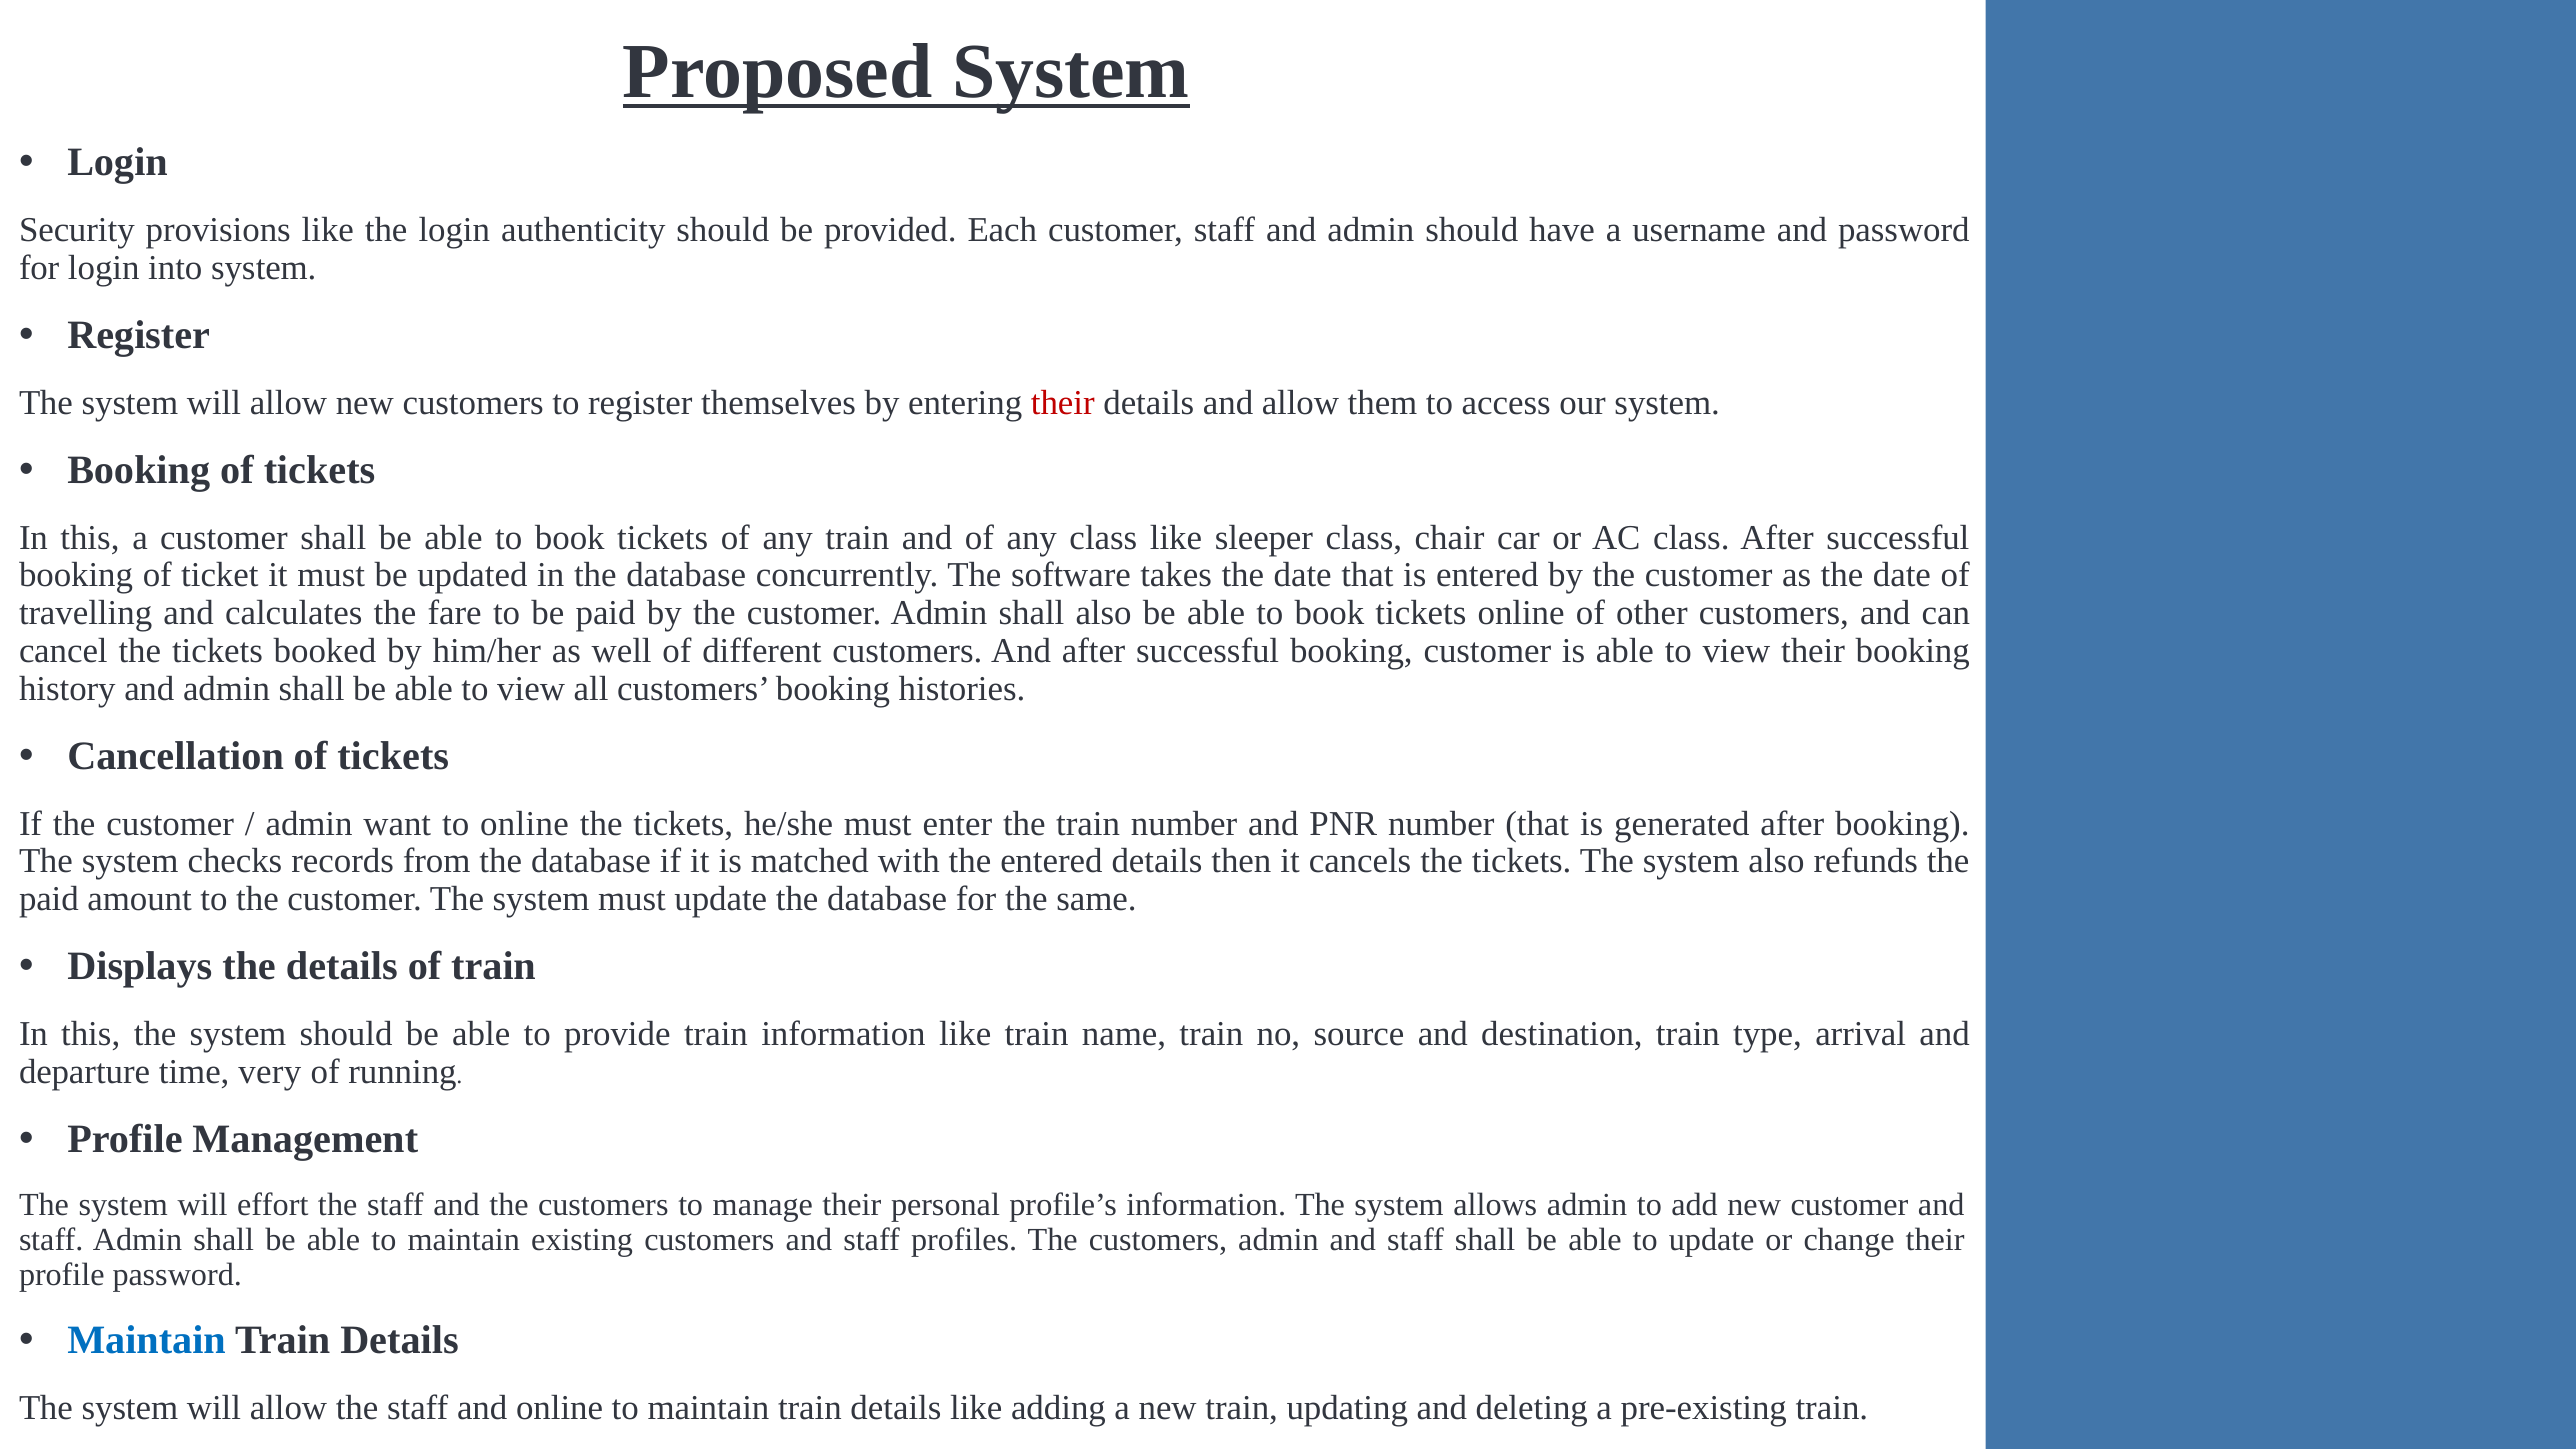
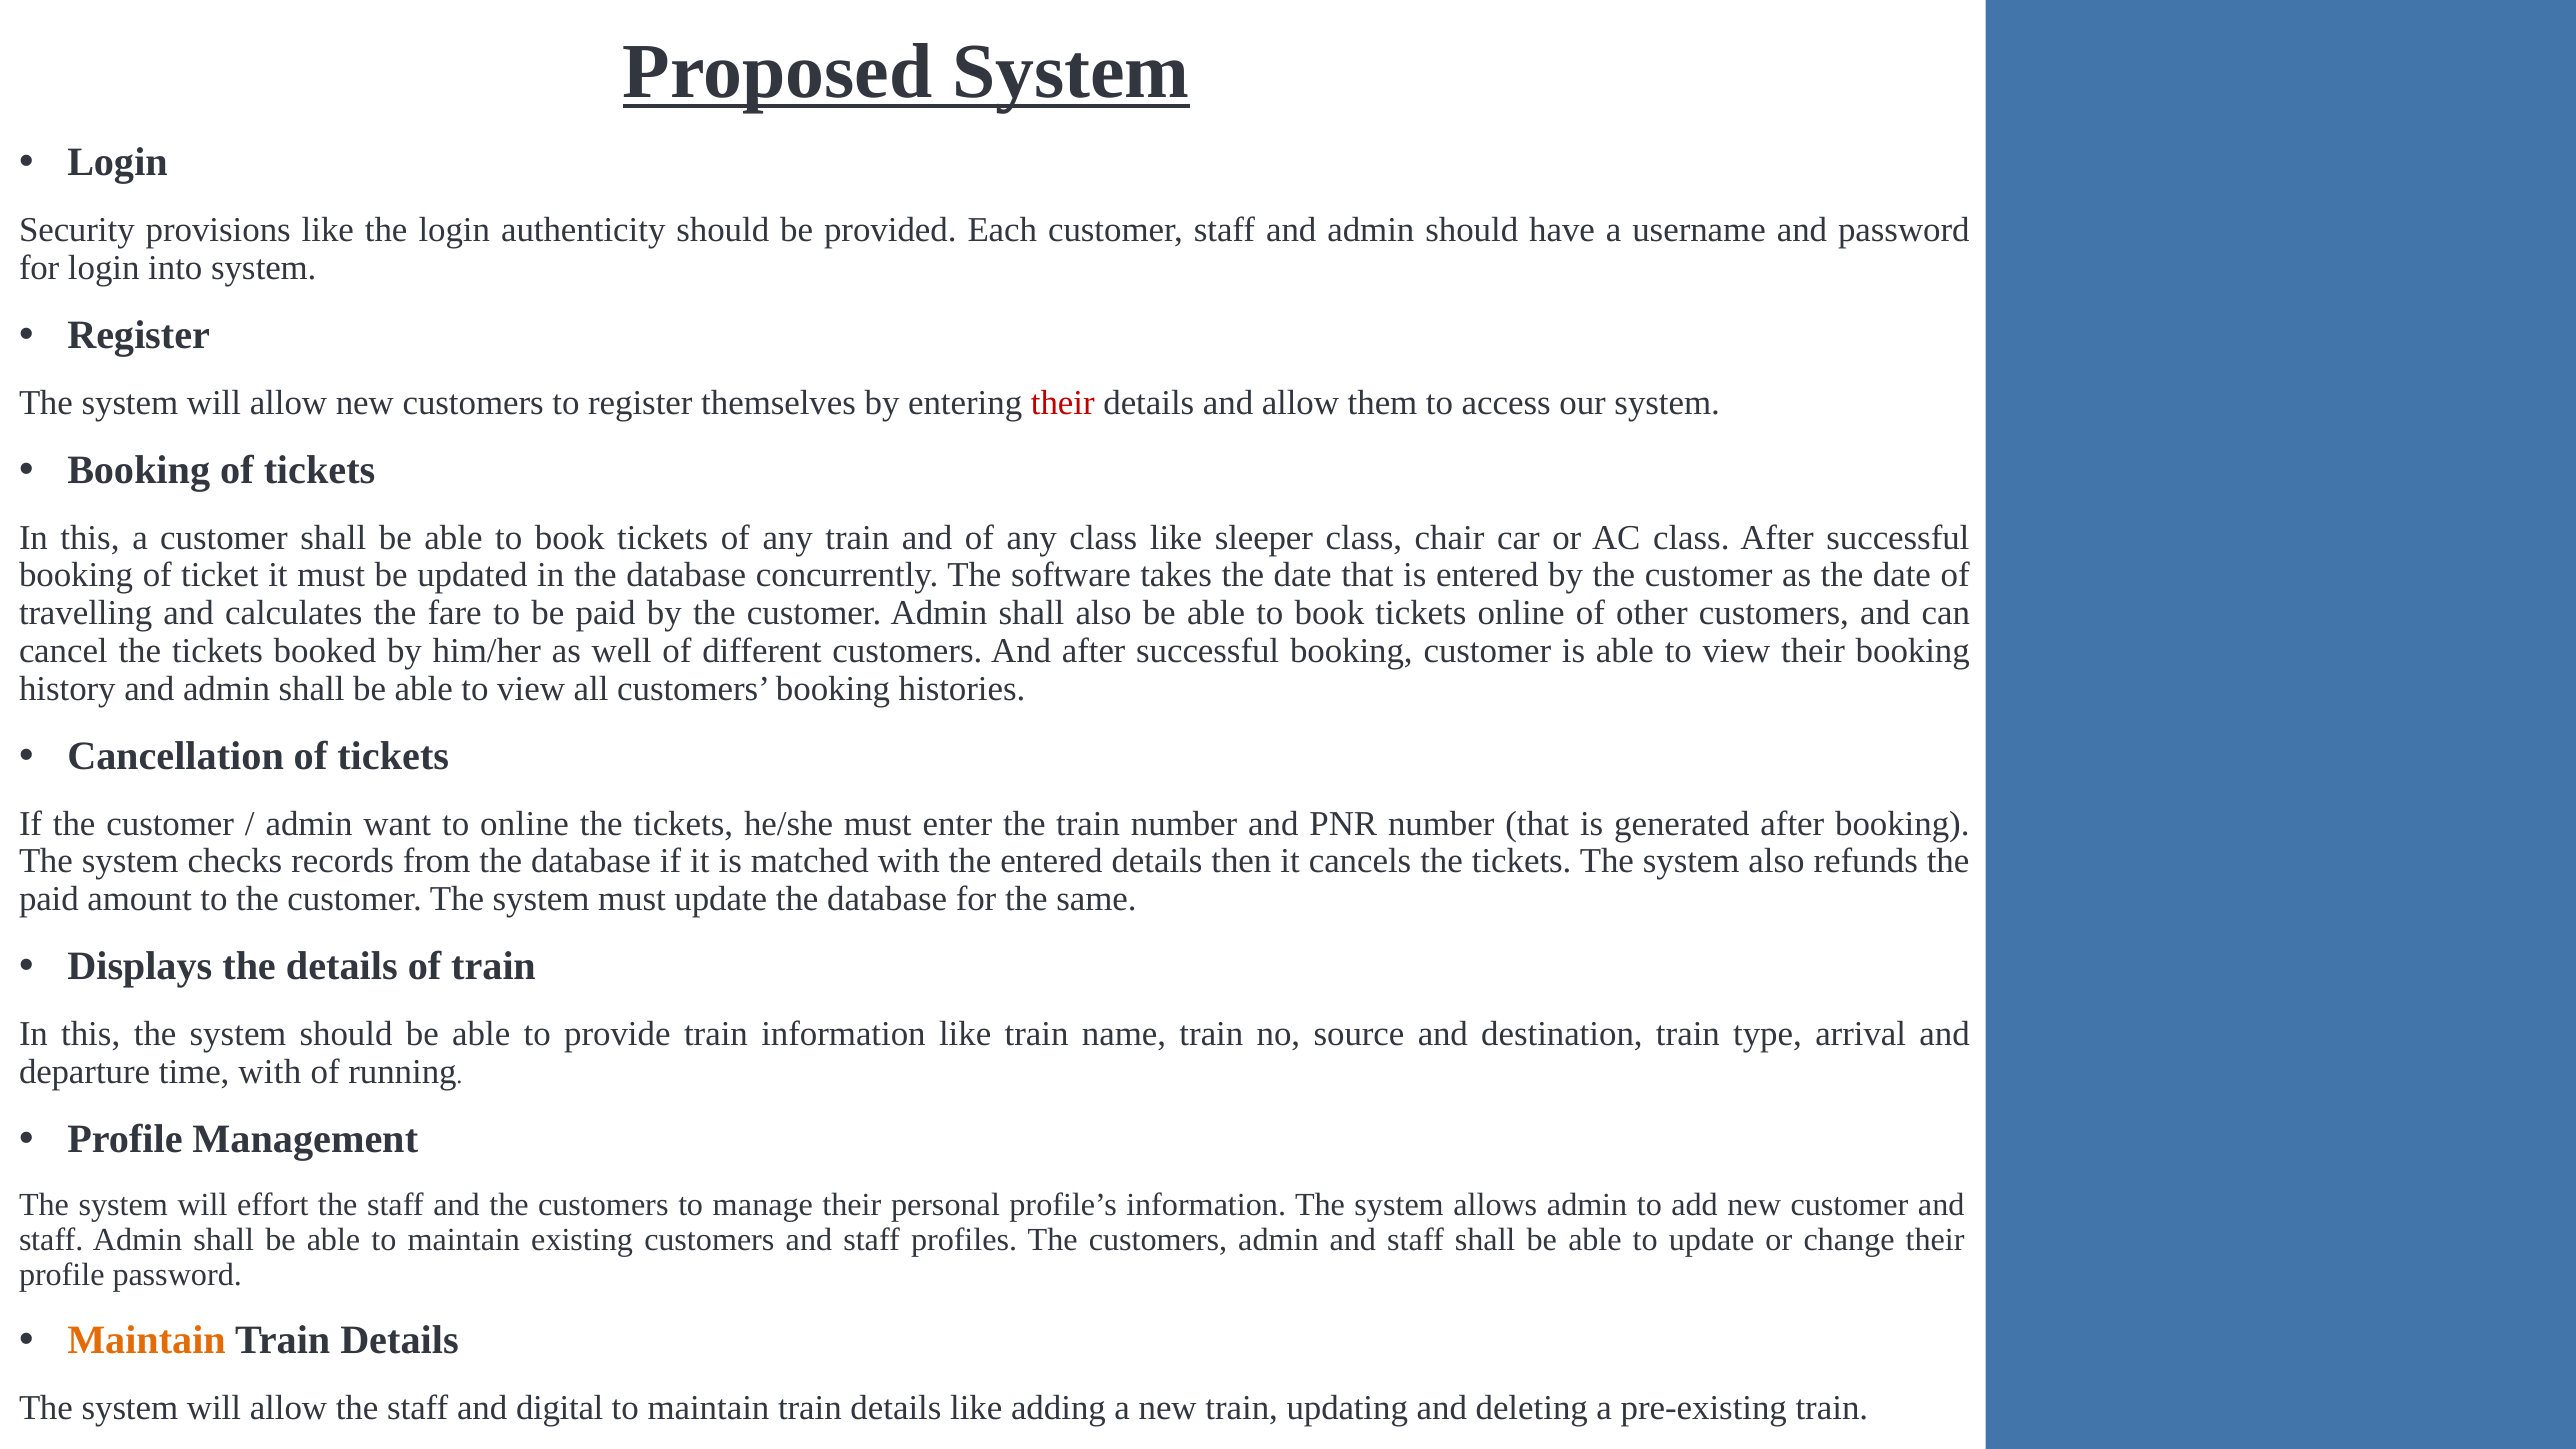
time very: very -> with
Maintain at (147, 1340) colour: blue -> orange
and online: online -> digital
